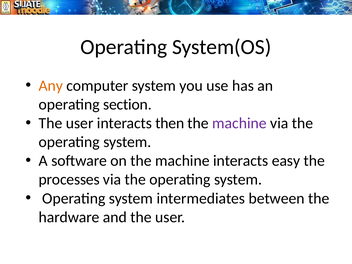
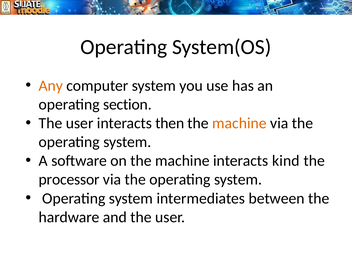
machine at (239, 123) colour: purple -> orange
easy: easy -> kind
processes: processes -> processor
